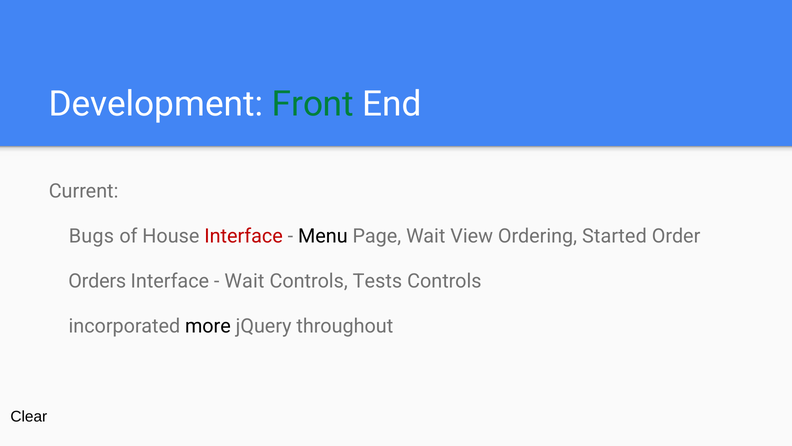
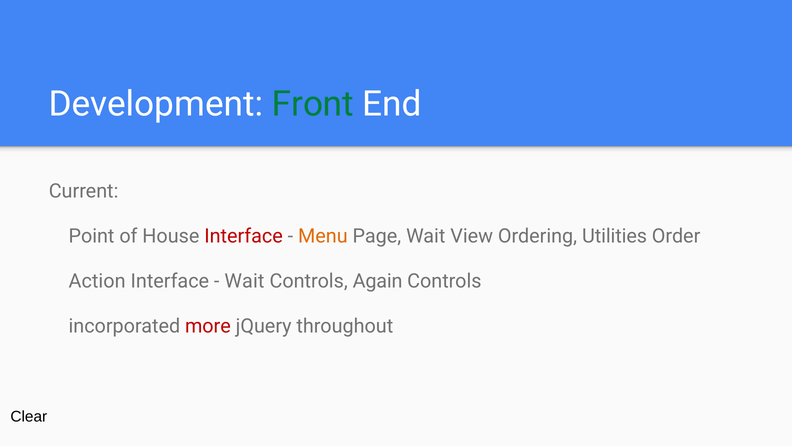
Bugs: Bugs -> Point
Menu colour: black -> orange
Started: Started -> Utilities
Orders: Orders -> Action
Tests: Tests -> Again
more colour: black -> red
